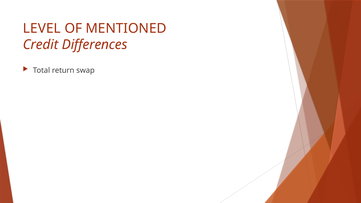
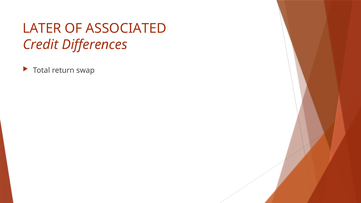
LEVEL: LEVEL -> LATER
MENTIONED: MENTIONED -> ASSOCIATED
